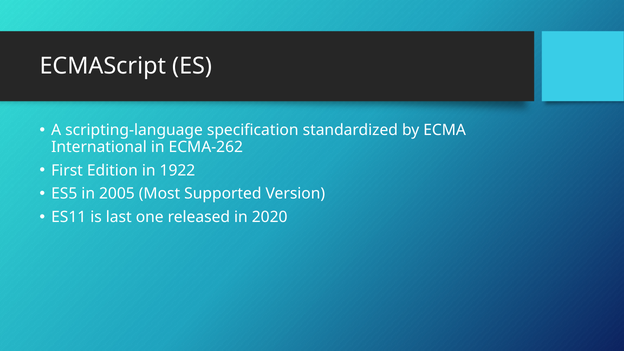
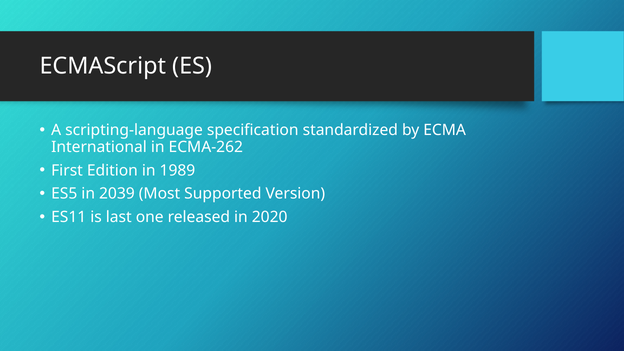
1922: 1922 -> 1989
2005: 2005 -> 2039
